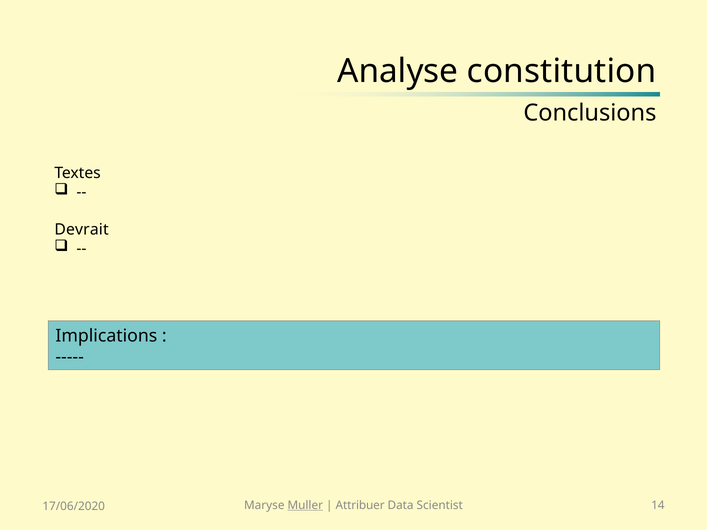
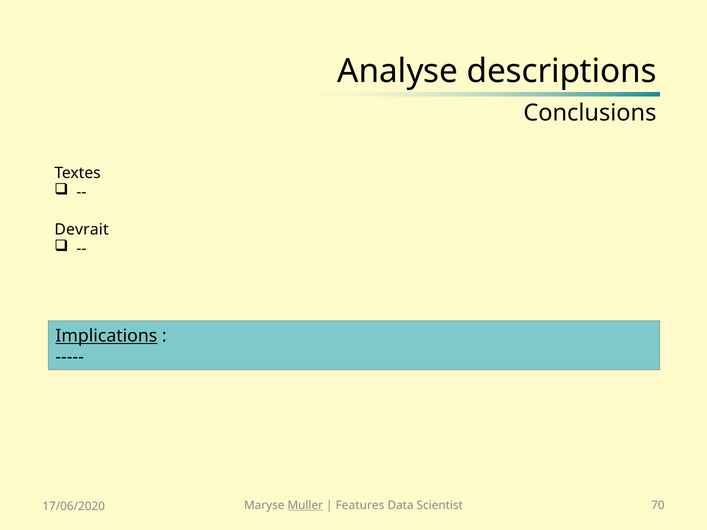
constitution: constitution -> descriptions
Implications underline: none -> present
Attribuer: Attribuer -> Features
14: 14 -> 70
